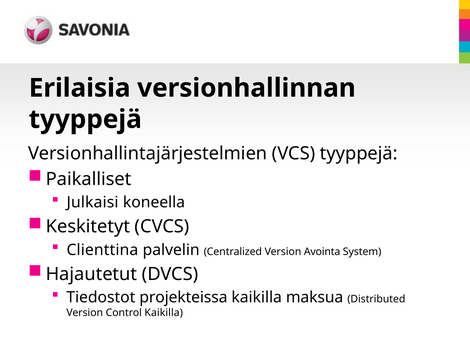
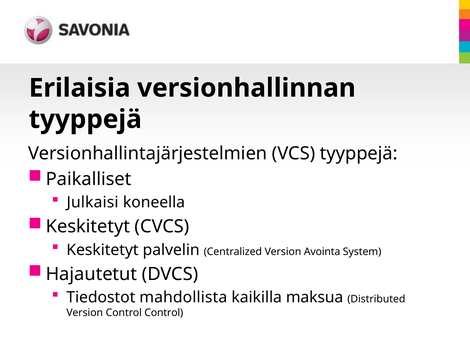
Clienttina at (102, 250): Clienttina -> Keskitetyt
projekteissa: projekteissa -> mahdollista
Control Kaikilla: Kaikilla -> Control
